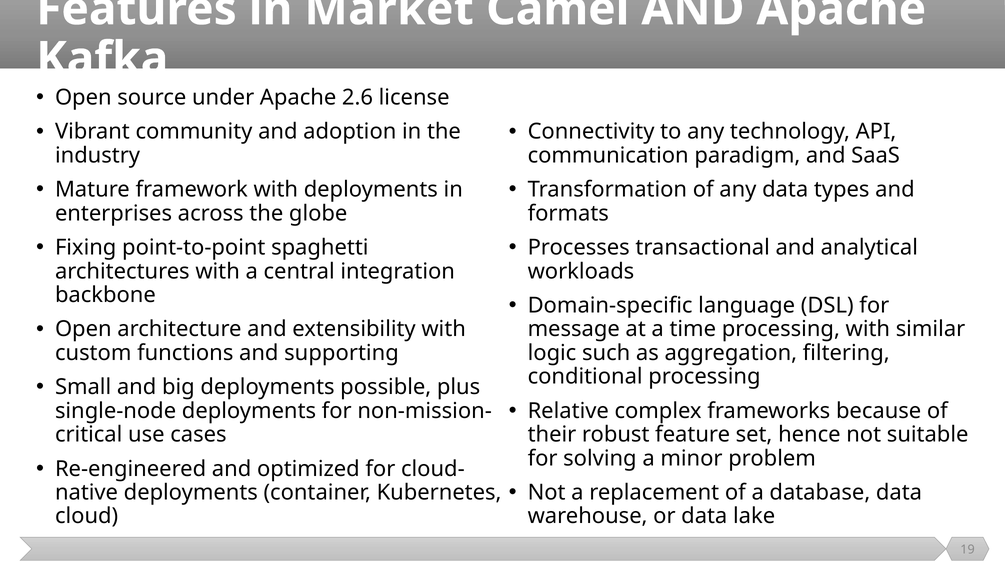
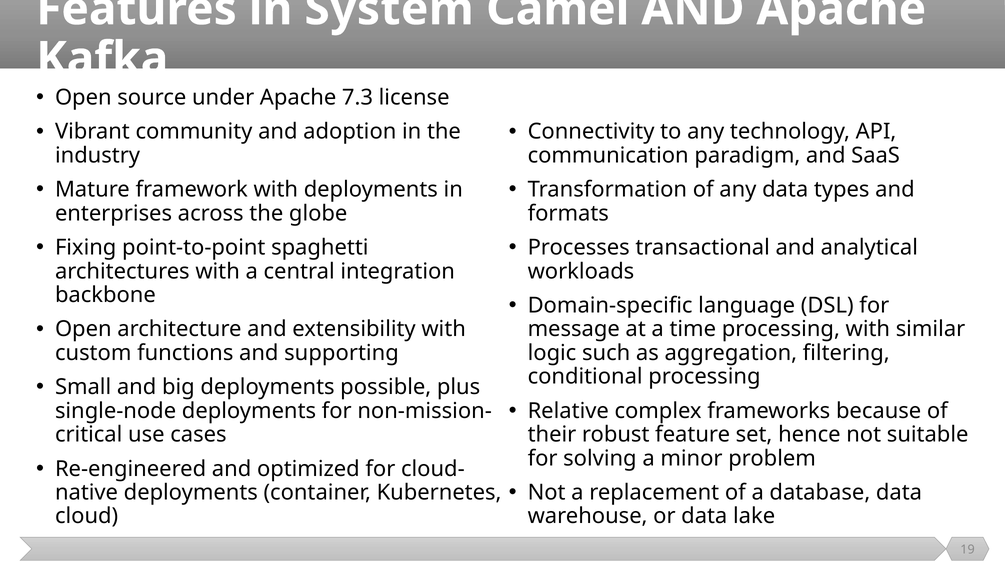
Market: Market -> System
2.6: 2.6 -> 7.3
